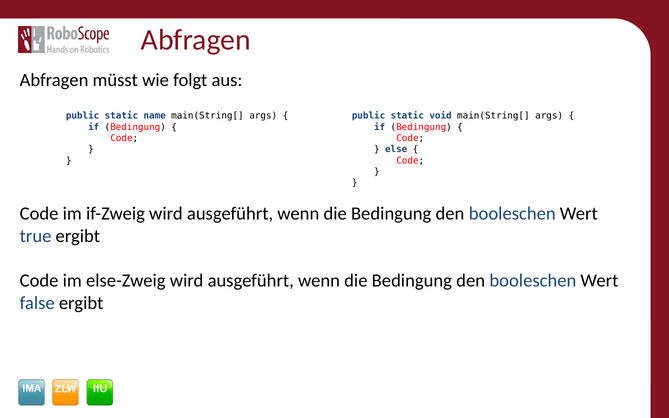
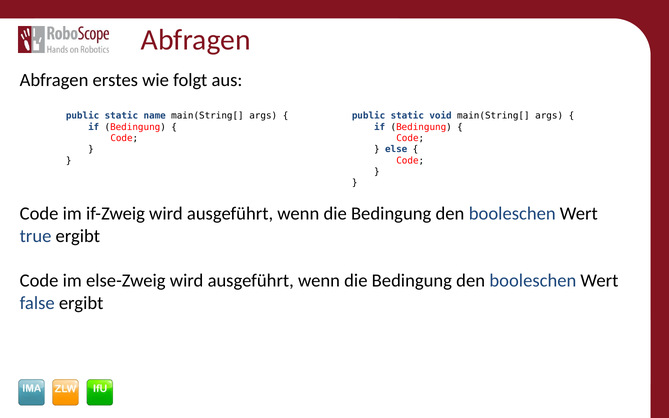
müsst: müsst -> erstes
